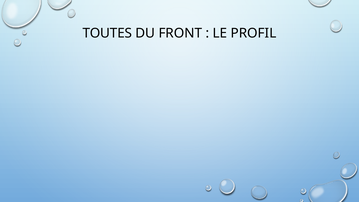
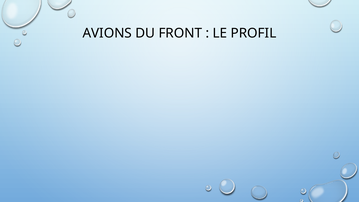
TOUTES: TOUTES -> AVIONS
